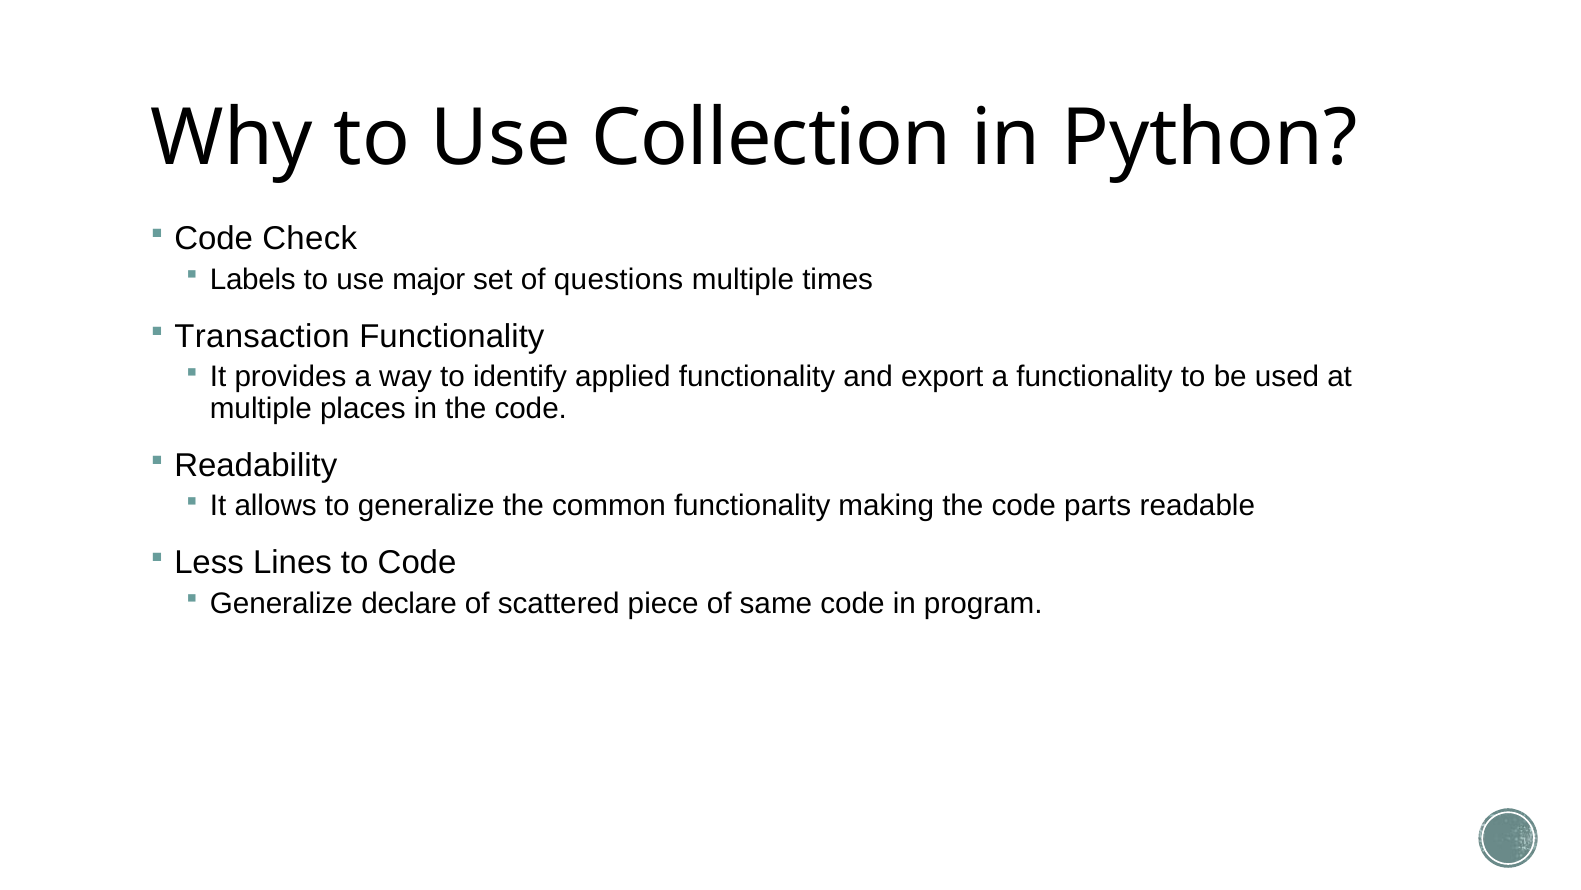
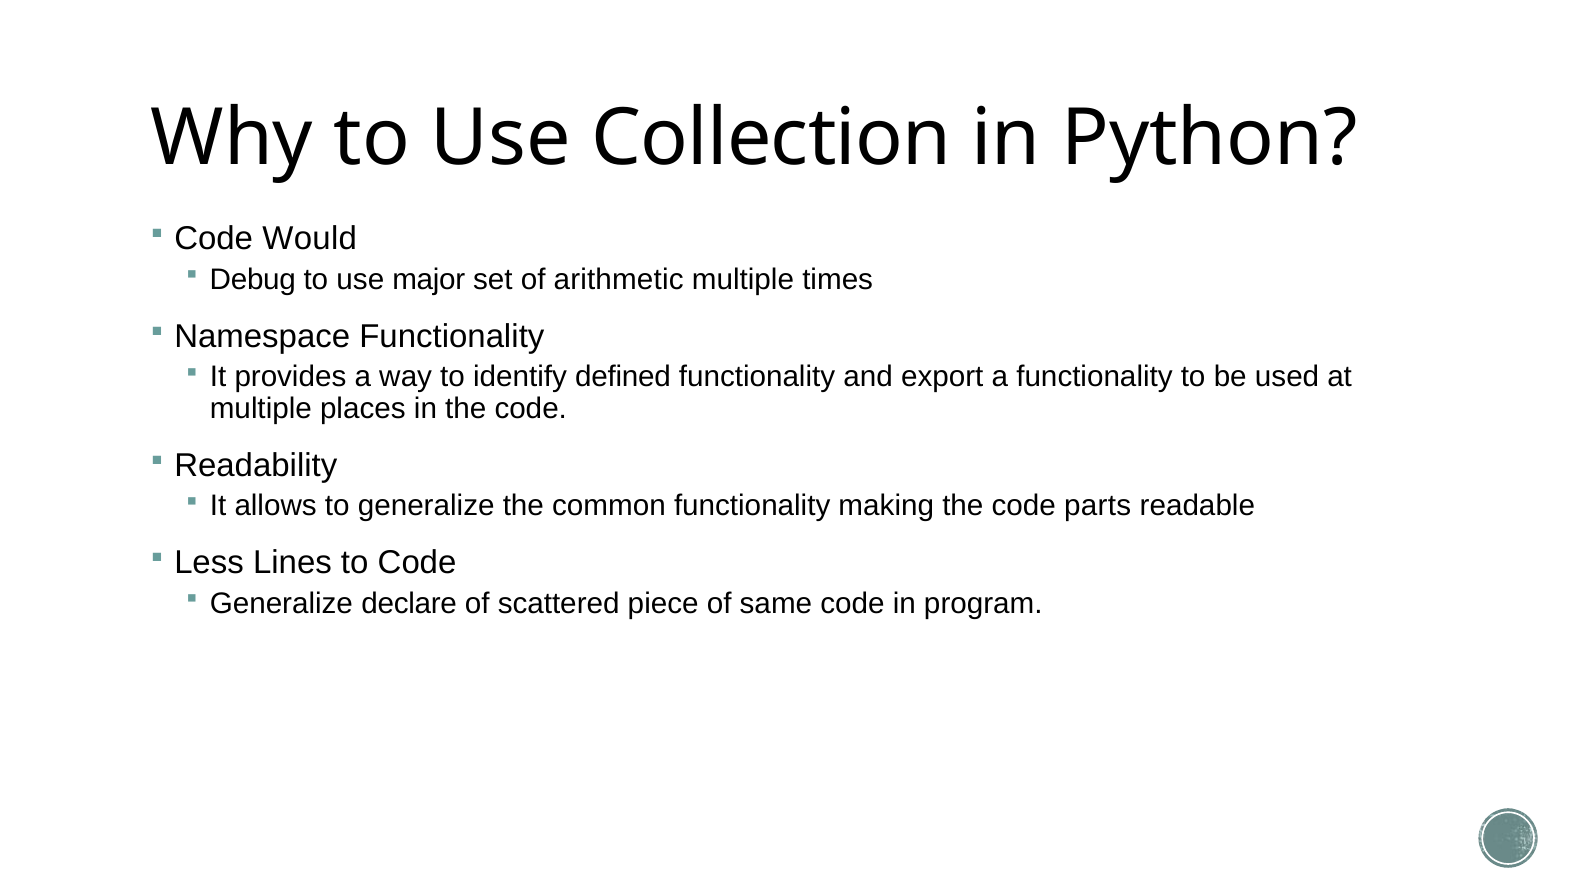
Check: Check -> Would
Labels: Labels -> Debug
questions: questions -> arithmetic
Transaction: Transaction -> Namespace
applied: applied -> defined
